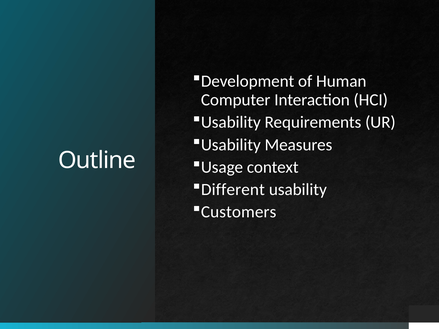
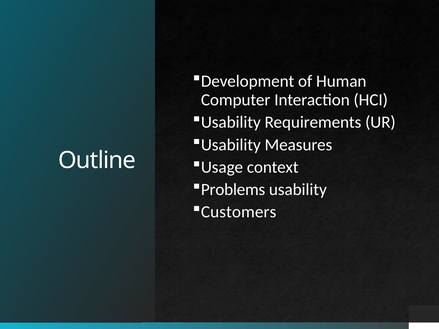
Different: Different -> Problems
